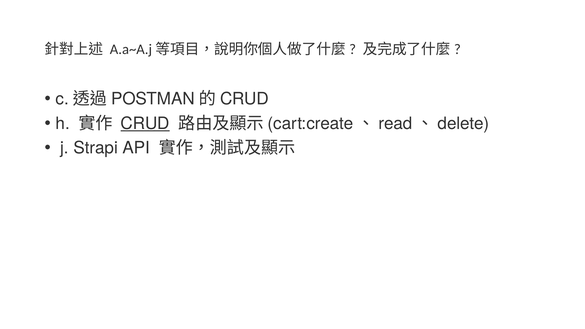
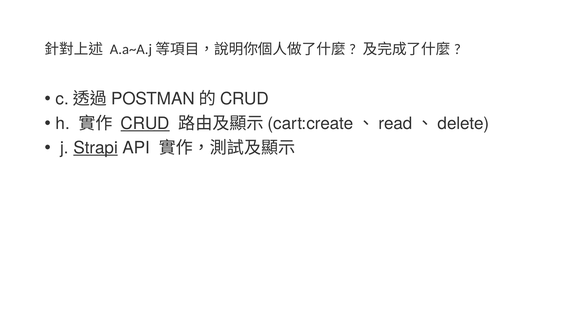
Strapi underline: none -> present
